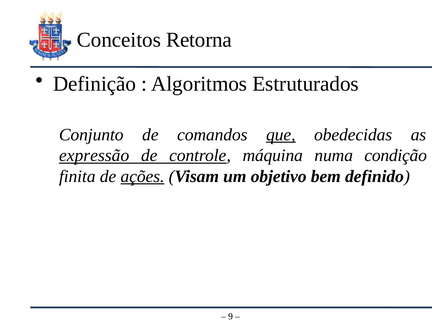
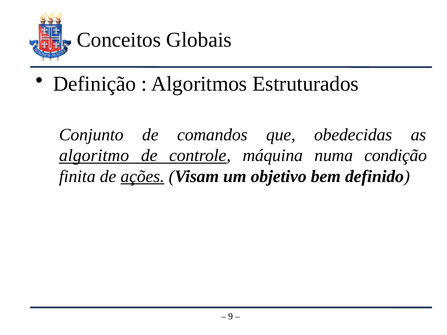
Retorna: Retorna -> Globais
que underline: present -> none
expressão: expressão -> algoritmo
